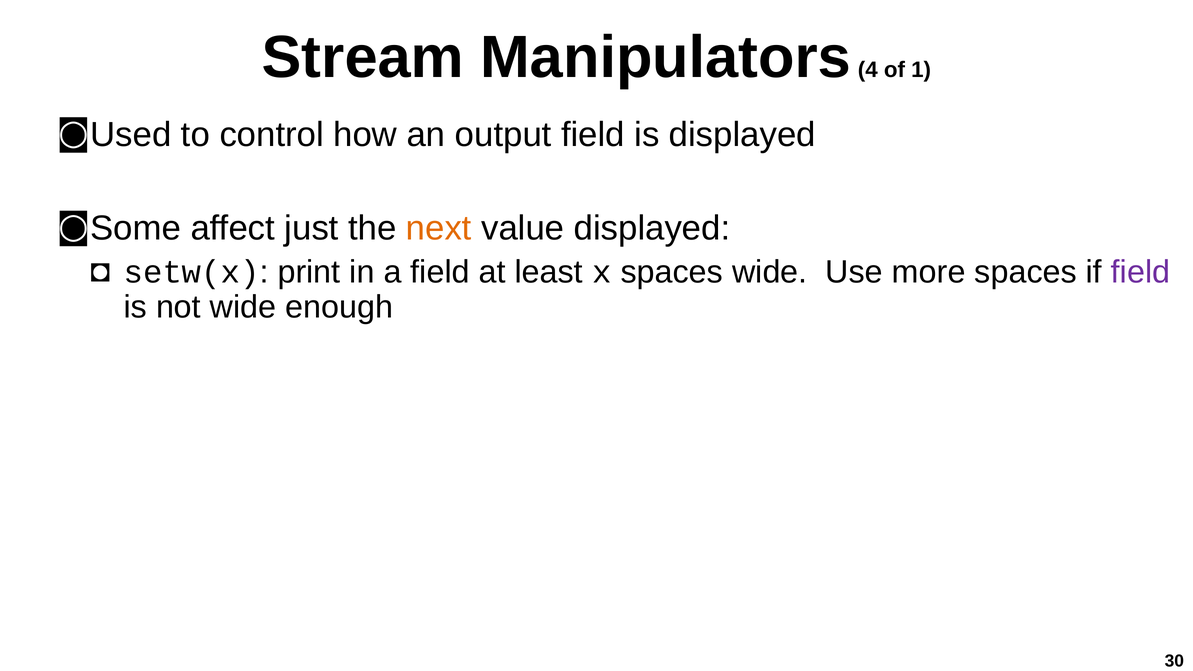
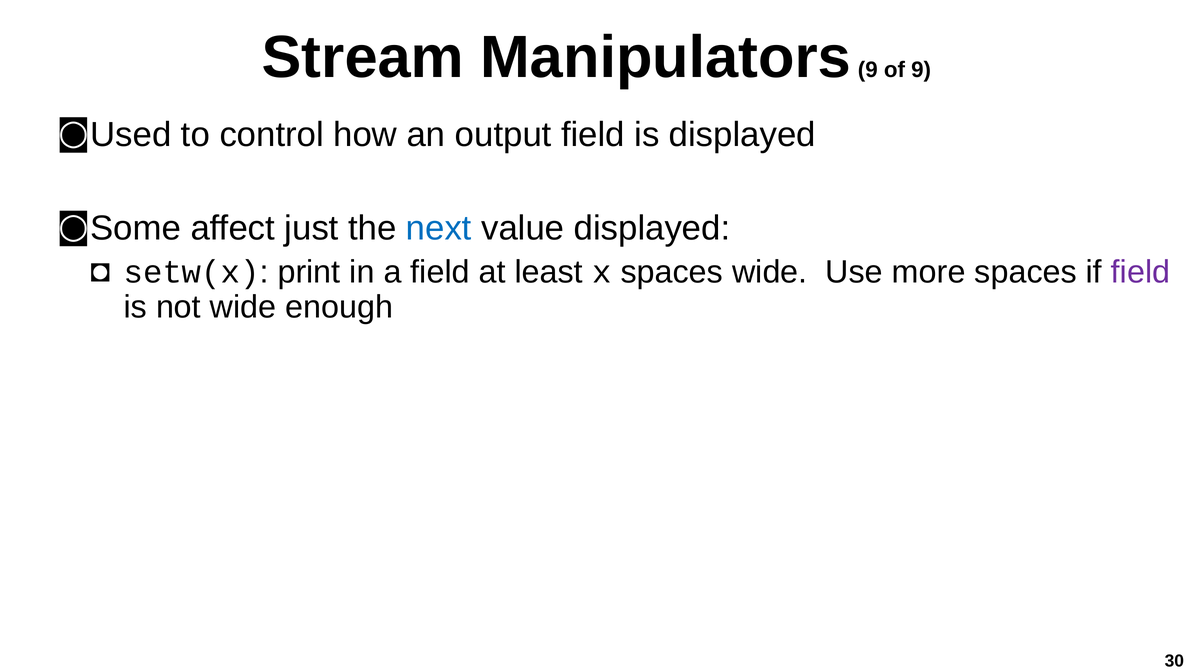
Manipulators 4: 4 -> 9
of 1: 1 -> 9
next colour: orange -> blue
